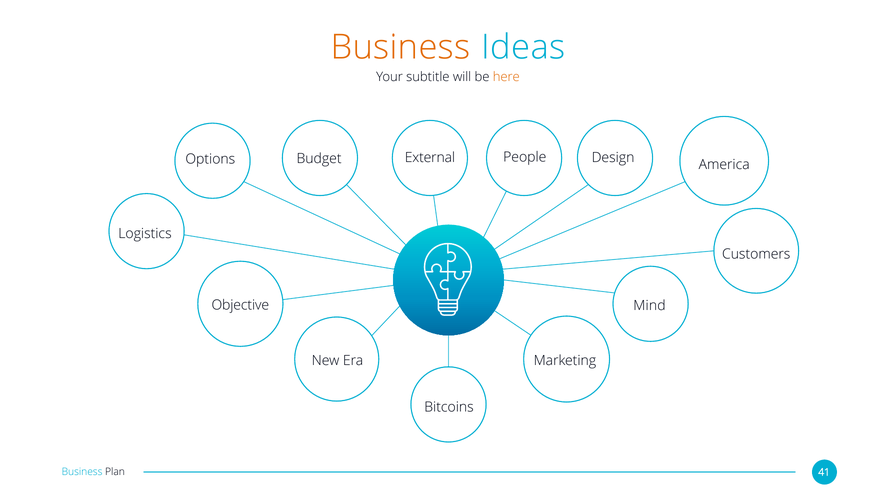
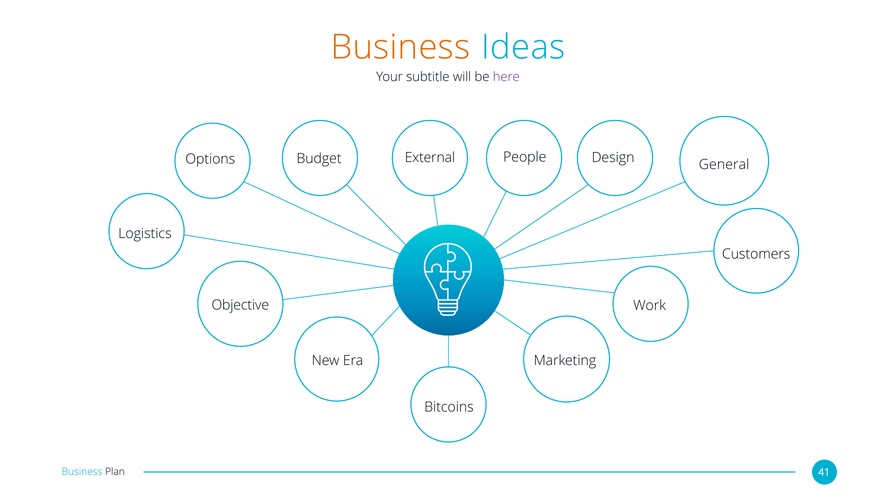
here colour: orange -> purple
America: America -> General
Mind: Mind -> Work
